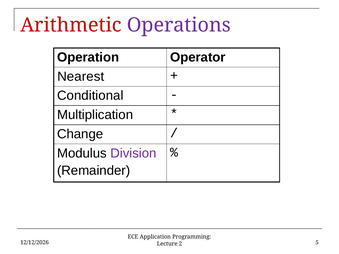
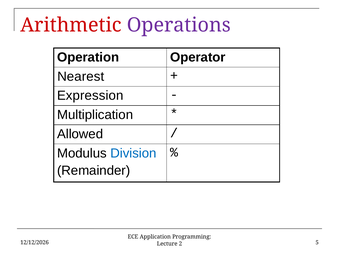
Conditional: Conditional -> Expression
Change: Change -> Allowed
Division colour: purple -> blue
